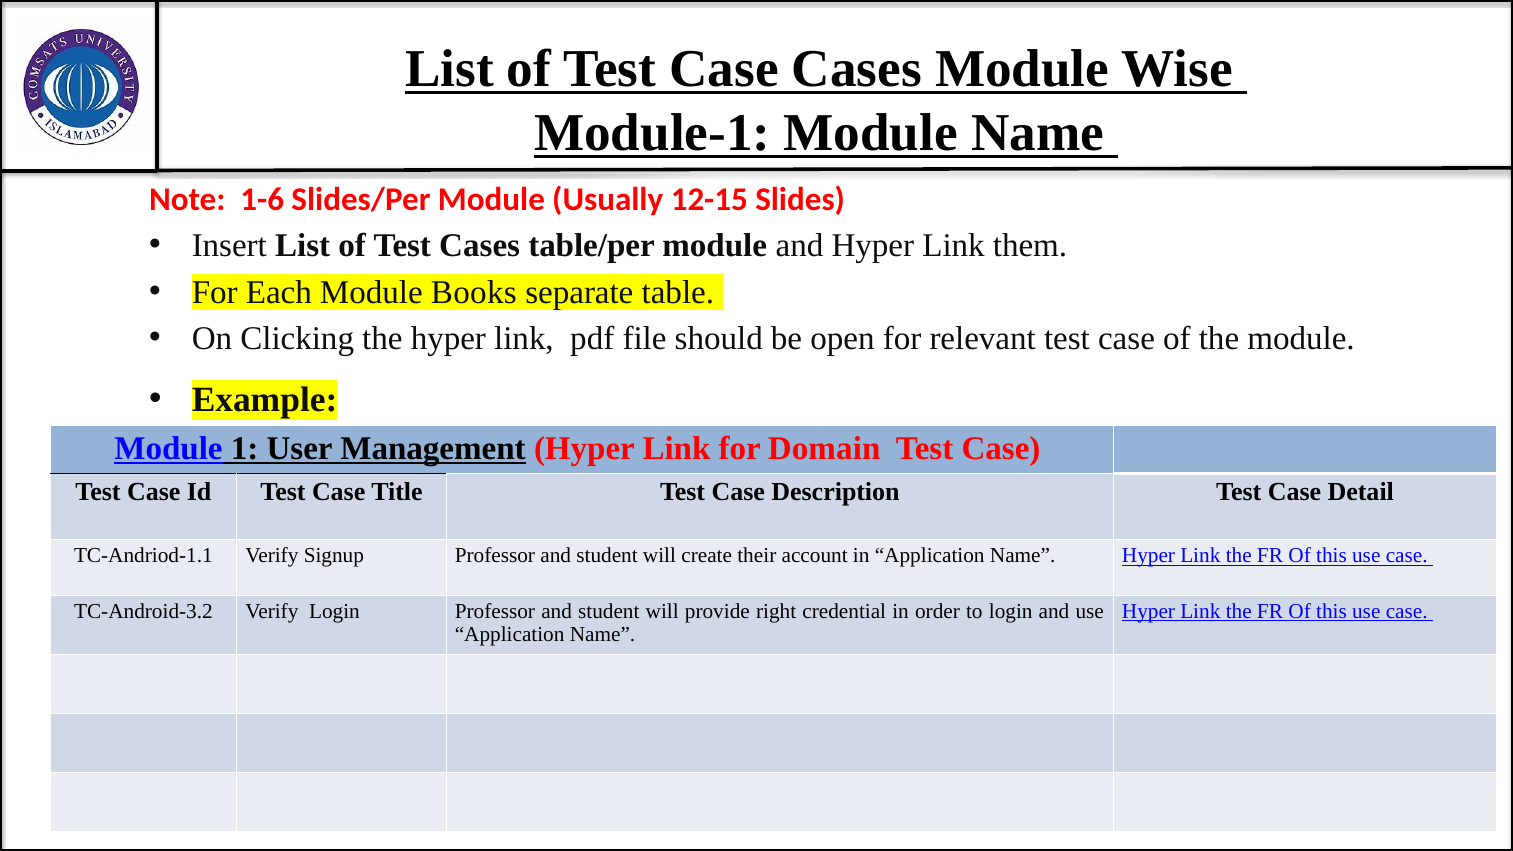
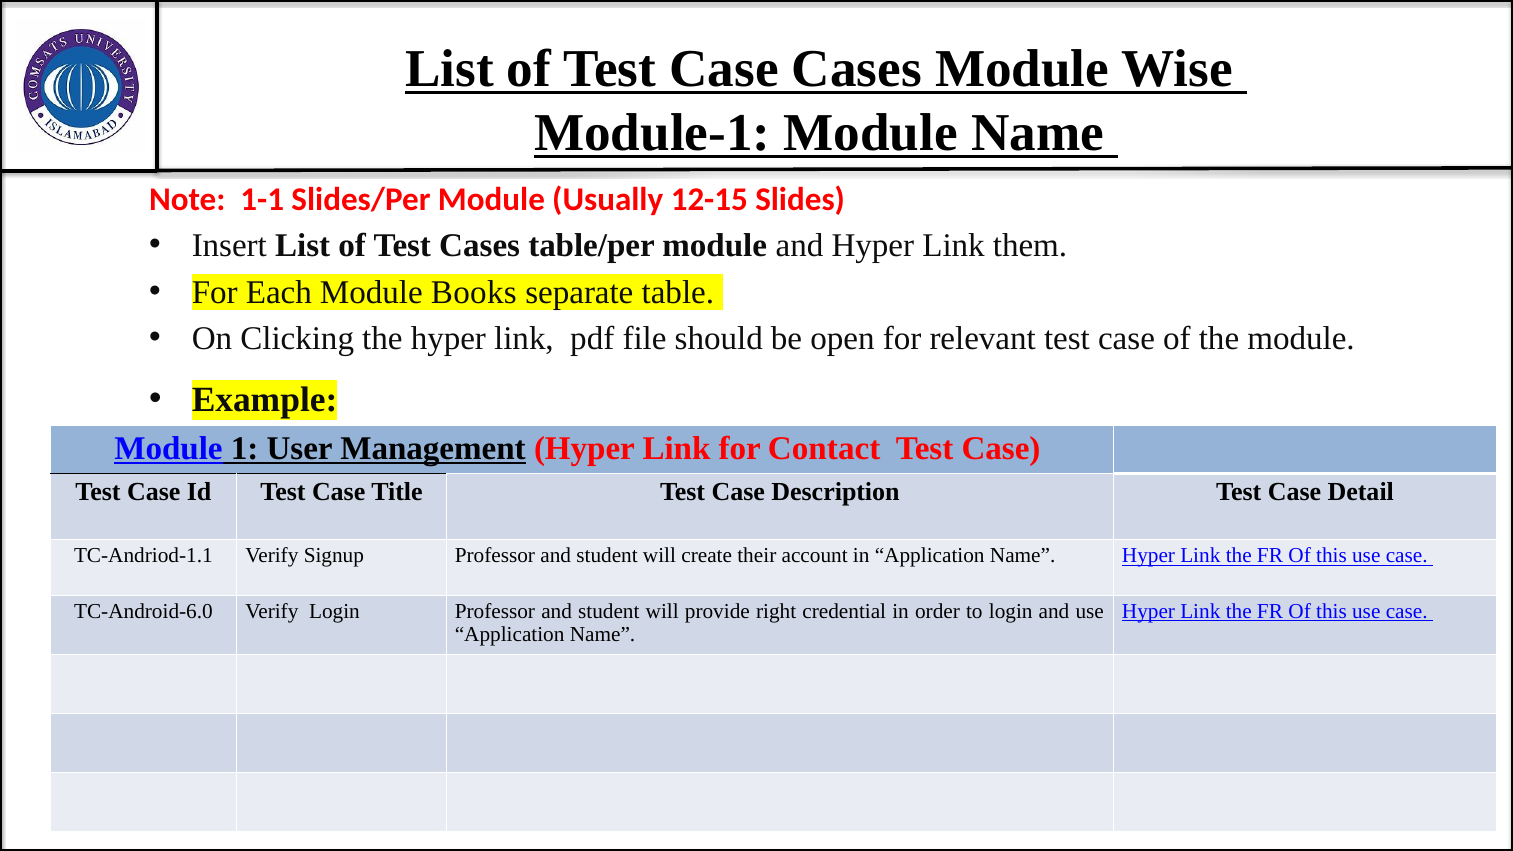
1-6: 1-6 -> 1-1
Domain: Domain -> Contact
TC-Android-3.2: TC-Android-3.2 -> TC-Android-6.0
